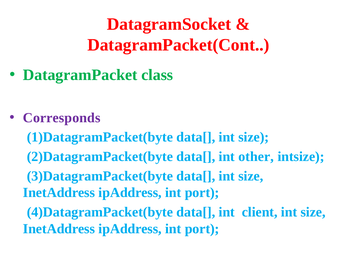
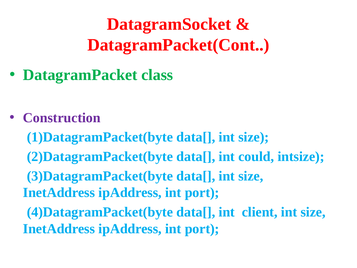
Corresponds: Corresponds -> Construction
other: other -> could
